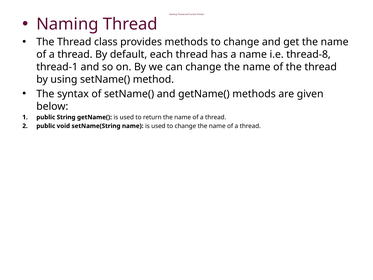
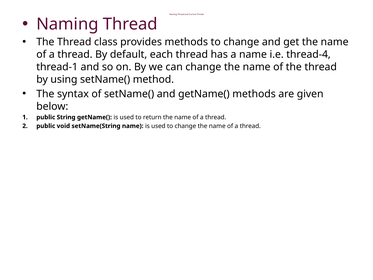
thread-8: thread-8 -> thread-4
